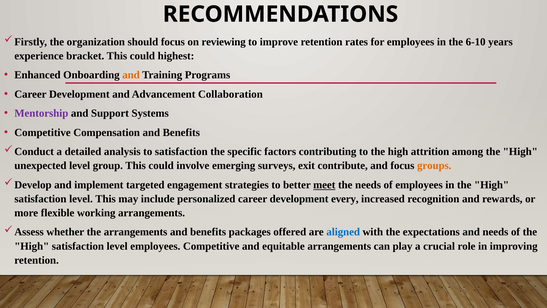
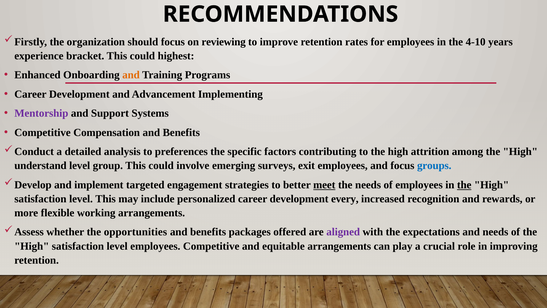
6-10: 6-10 -> 4-10
Collaboration: Collaboration -> Implementing
to satisfaction: satisfaction -> preferences
unexpected: unexpected -> understand
exit contribute: contribute -> employees
groups colour: orange -> blue
the at (464, 185) underline: none -> present
the arrangements: arrangements -> opportunities
aligned colour: blue -> purple
